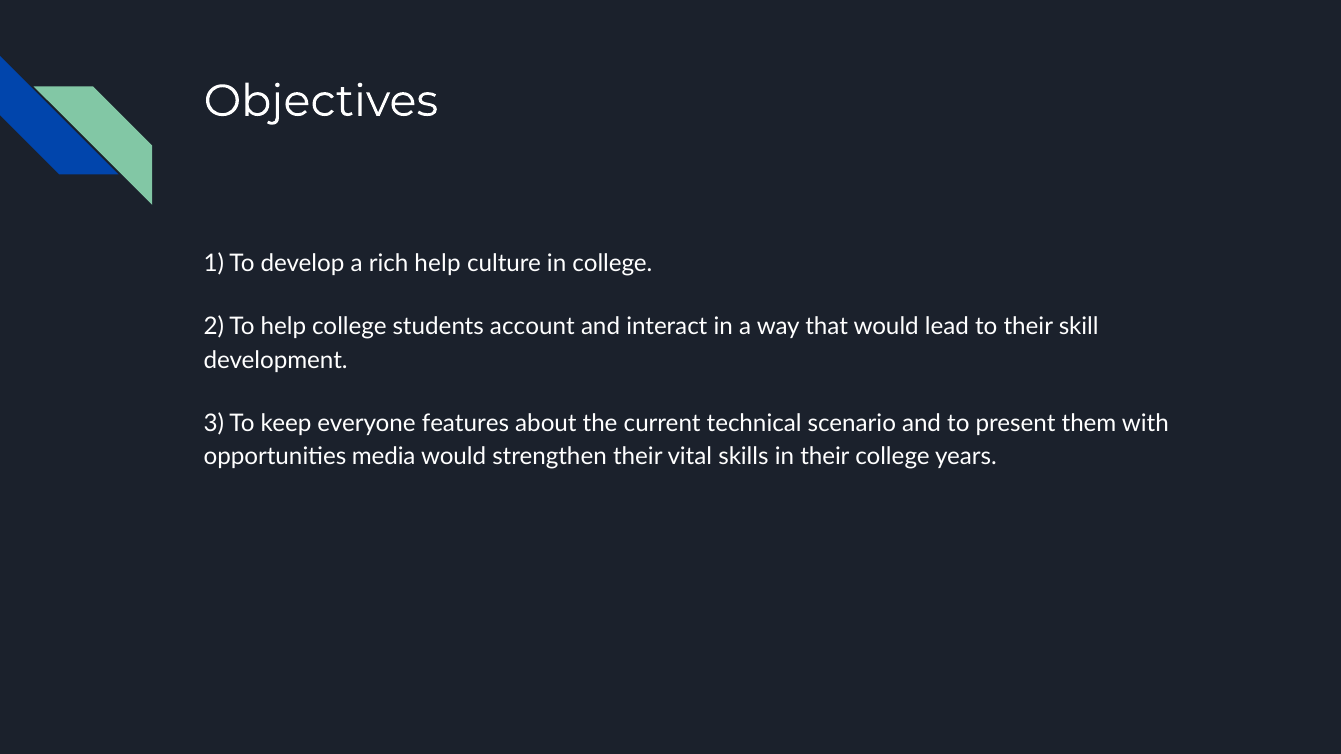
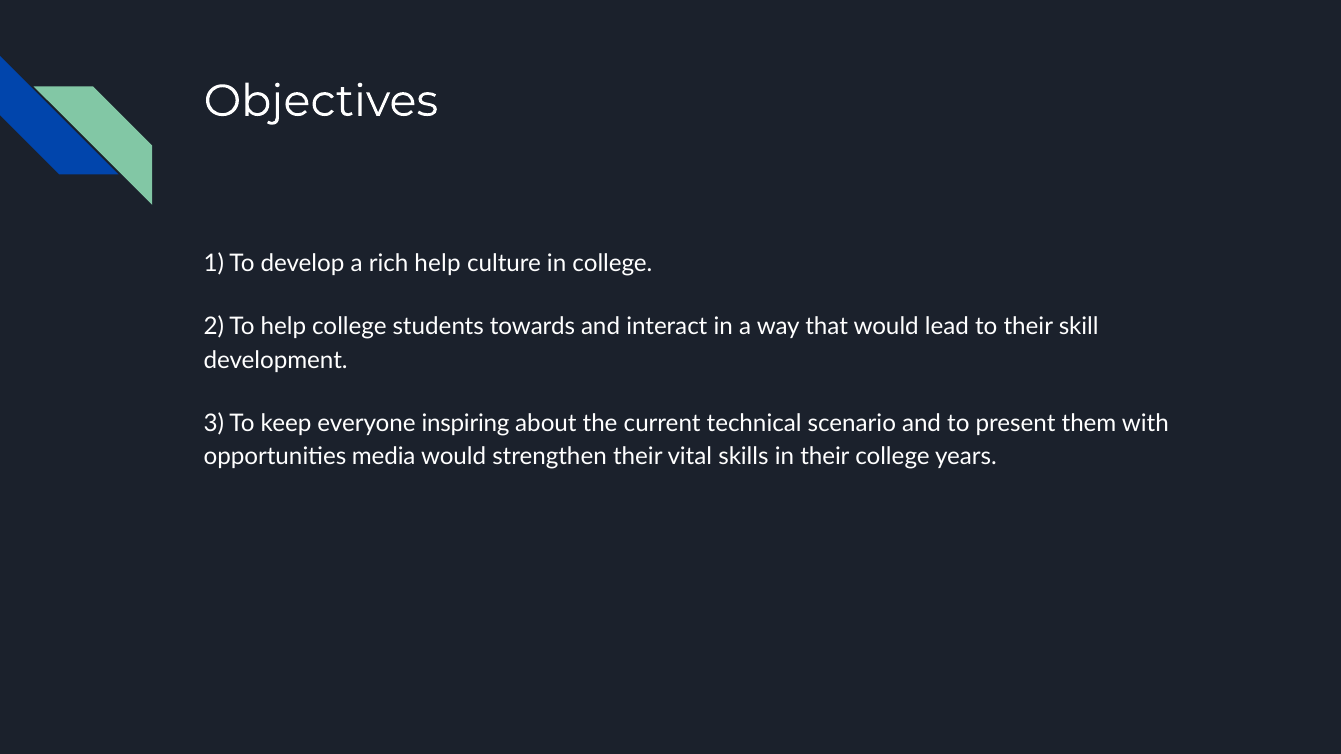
account: account -> towards
features: features -> inspiring
